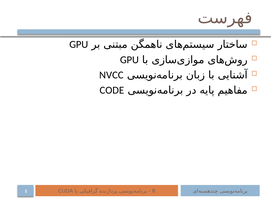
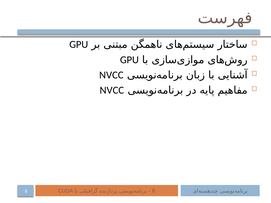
CODE at (112, 90): CODE -> NVCC
